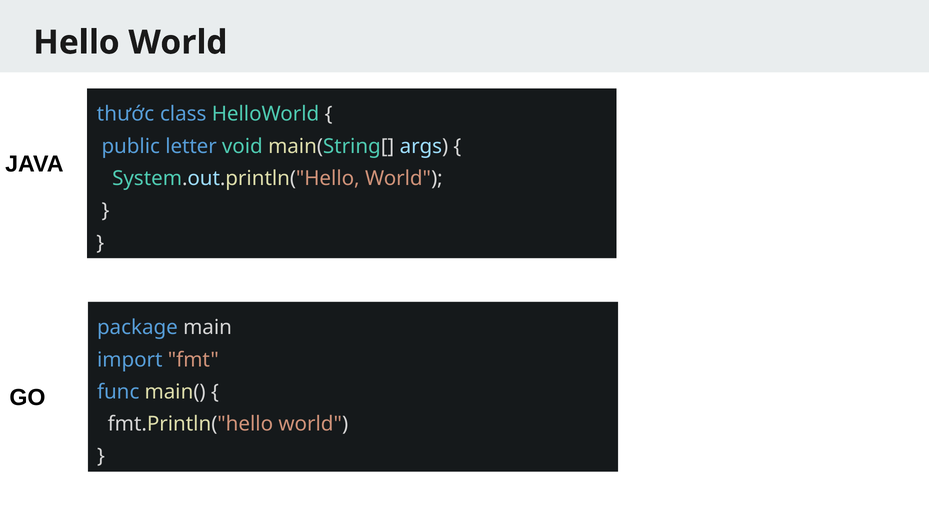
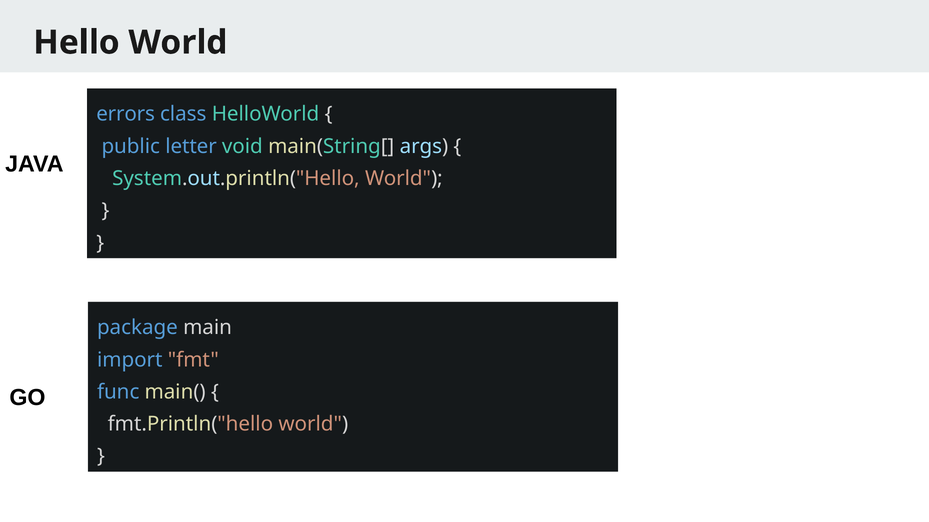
thước: thước -> errors
